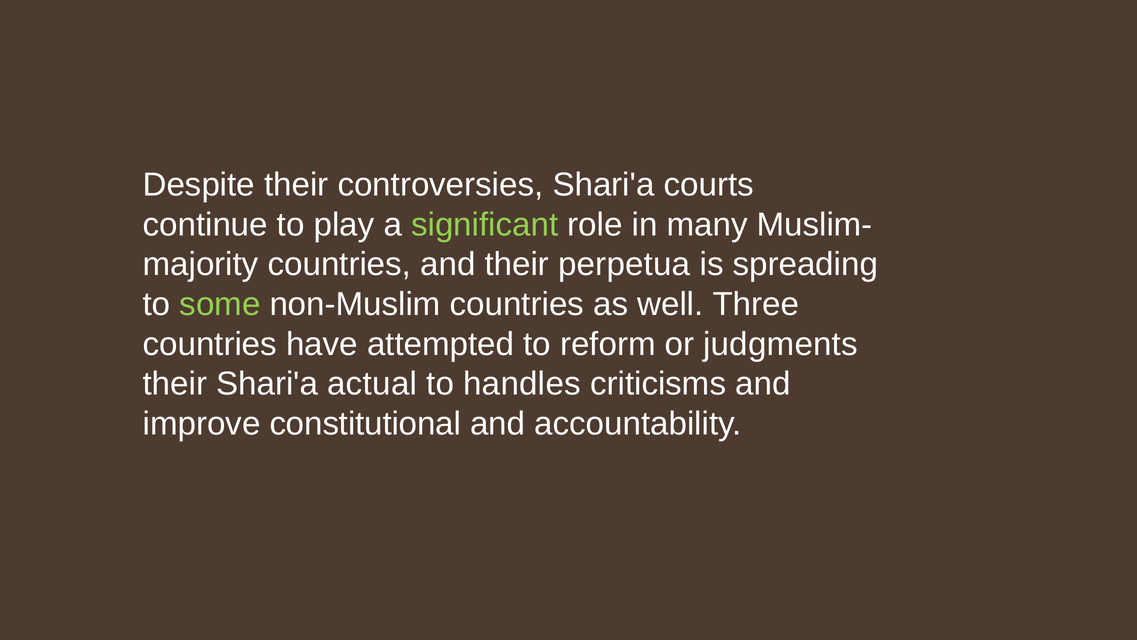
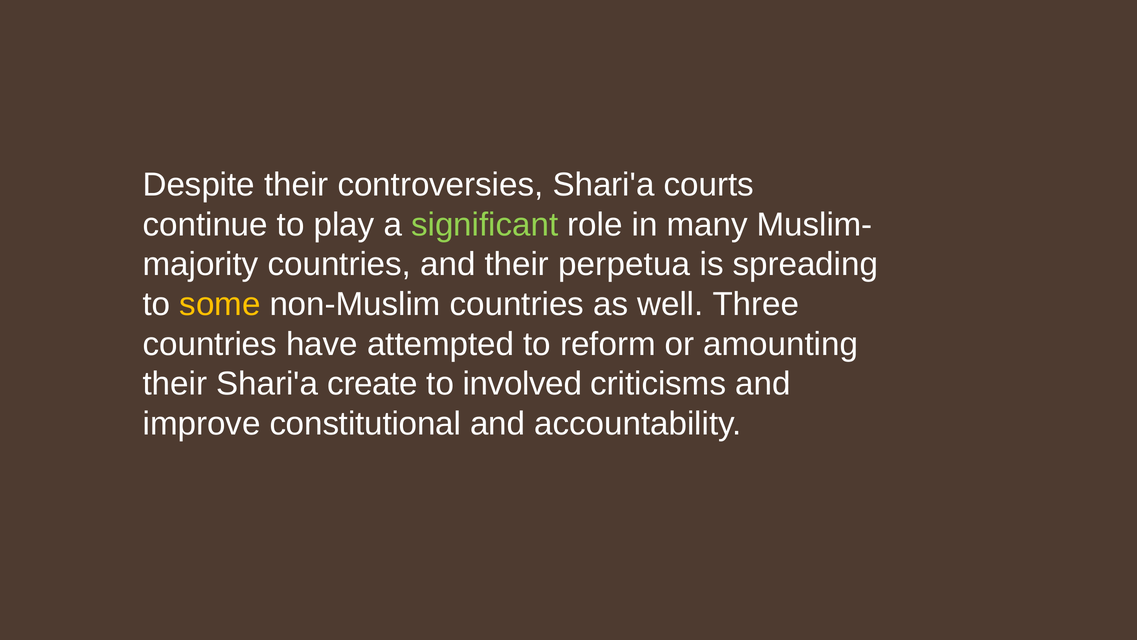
some colour: light green -> yellow
judgments: judgments -> amounting
actual: actual -> create
handles: handles -> involved
